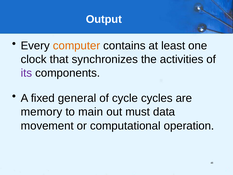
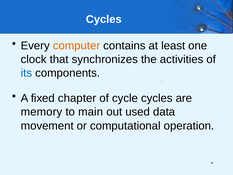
Output at (104, 19): Output -> Cycles
its colour: purple -> blue
general: general -> chapter
must: must -> used
